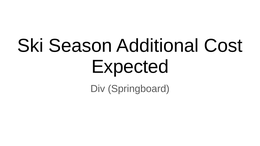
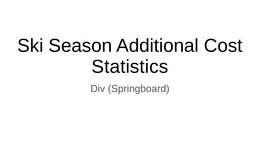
Expected: Expected -> Statistics
